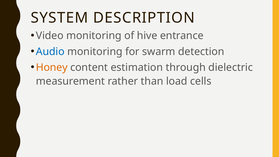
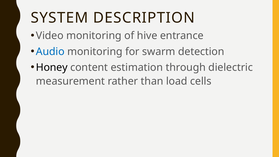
Honey colour: orange -> black
